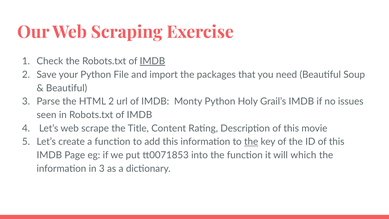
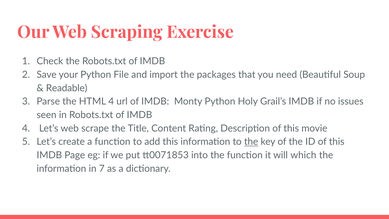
IMDB at (152, 61) underline: present -> none
Beautiful at (67, 88): Beautiful -> Readable
HTML 2: 2 -> 4
in 3: 3 -> 7
